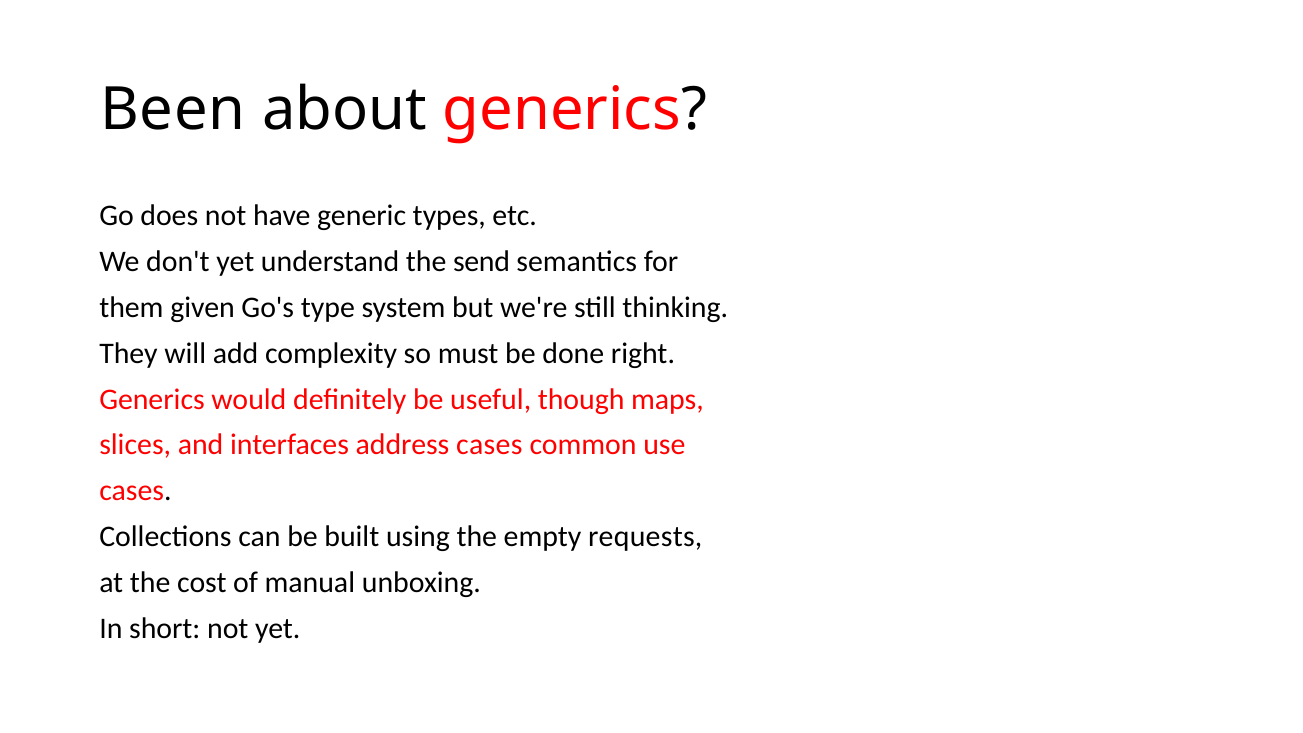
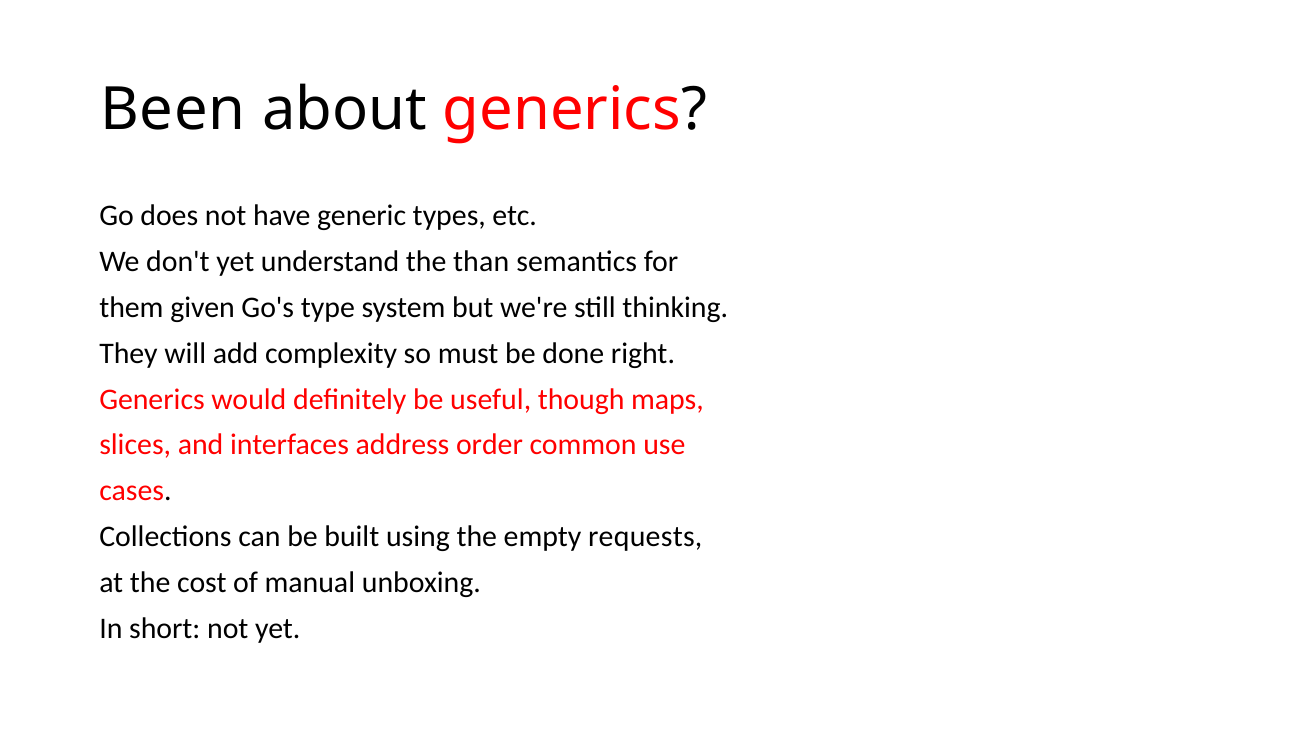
send: send -> than
address cases: cases -> order
